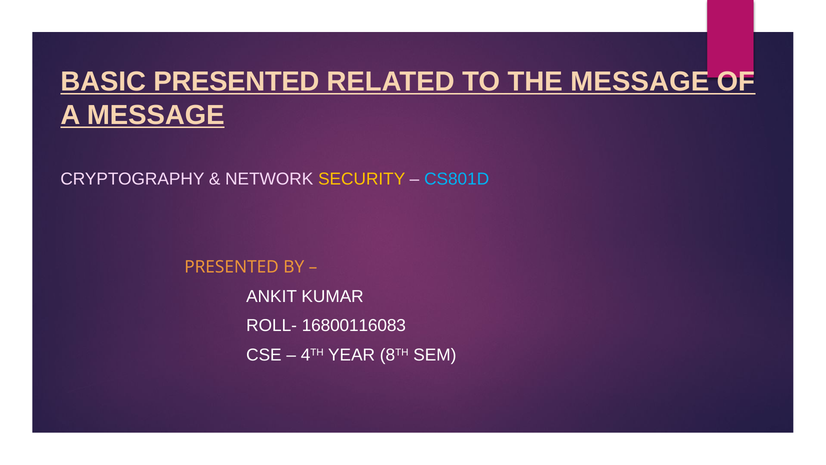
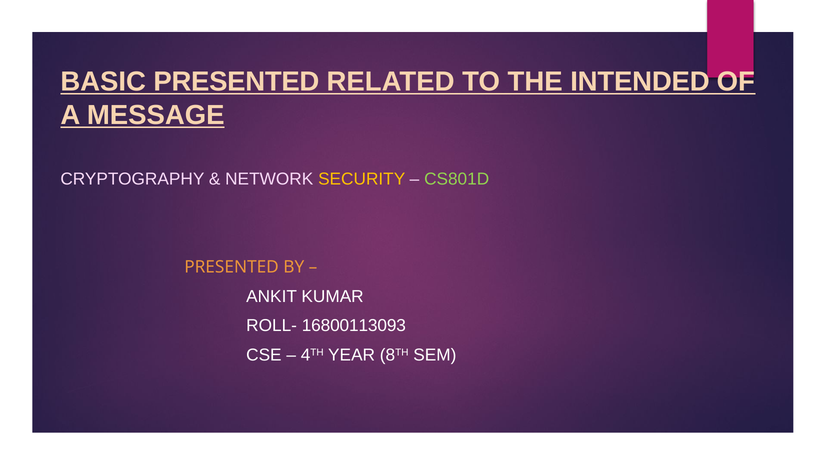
THE MESSAGE: MESSAGE -> INTENDED
CS801D colour: light blue -> light green
16800116083: 16800116083 -> 16800113093
